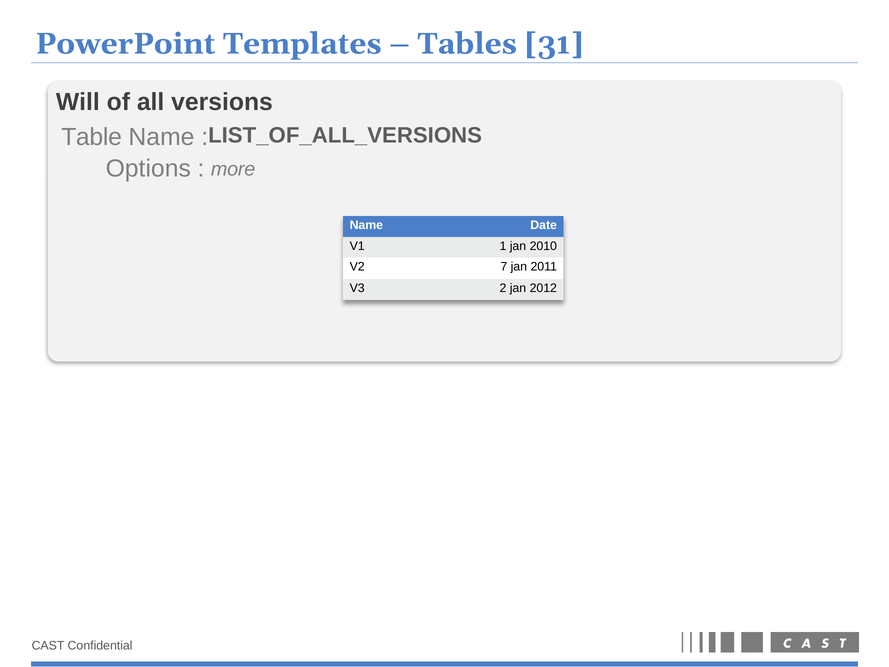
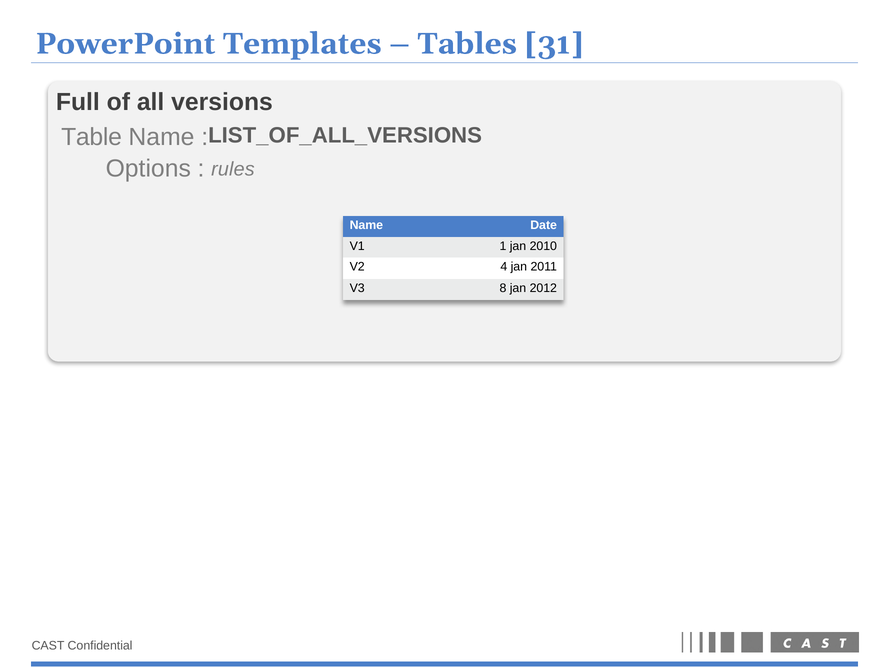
Will: Will -> Full
more: more -> rules
7: 7 -> 4
2: 2 -> 8
